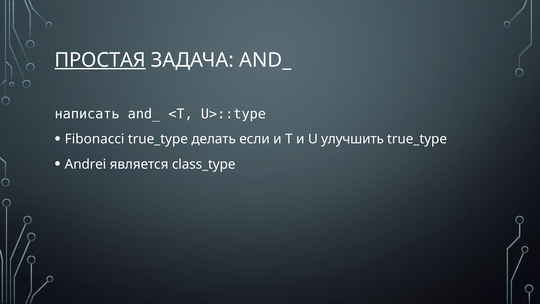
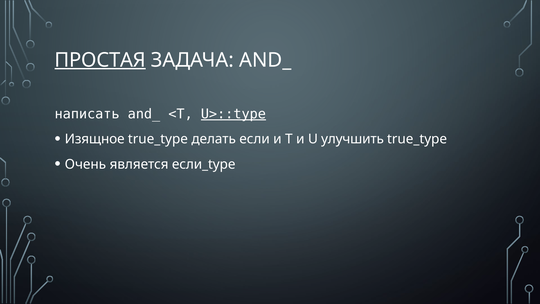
U>::type underline: none -> present
Fibonacci: Fibonacci -> Изящное
Andrei: Andrei -> Очень
class_type: class_type -> если_type
